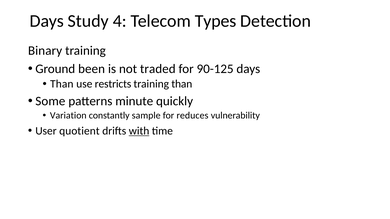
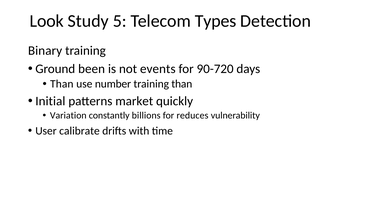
Days at (47, 21): Days -> Look
4: 4 -> 5
traded: traded -> events
90-125: 90-125 -> 90-720
restricts: restricts -> number
Some: Some -> Initial
minute: minute -> market
sample: sample -> billions
quotient: quotient -> calibrate
with underline: present -> none
